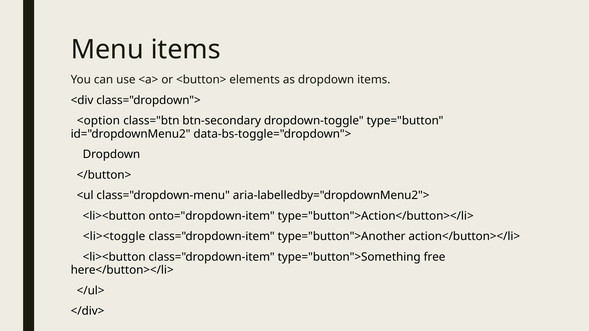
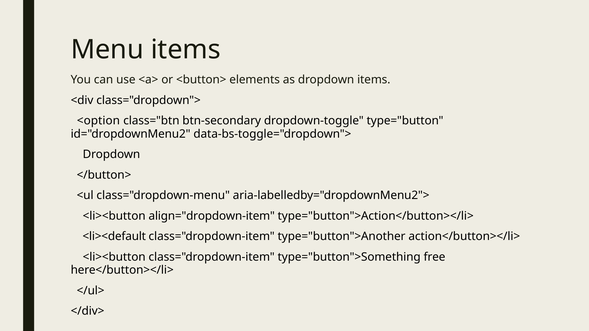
onto="dropdown-item: onto="dropdown-item -> align="dropdown-item
<li><toggle: <li><toggle -> <li><default
